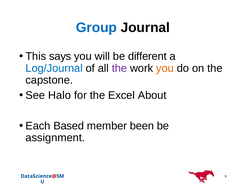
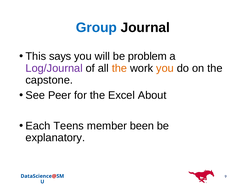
different: different -> problem
Log/Journal colour: blue -> purple
the at (119, 68) colour: purple -> orange
Halo: Halo -> Peer
Based: Based -> Teens
assignment: assignment -> explanatory
